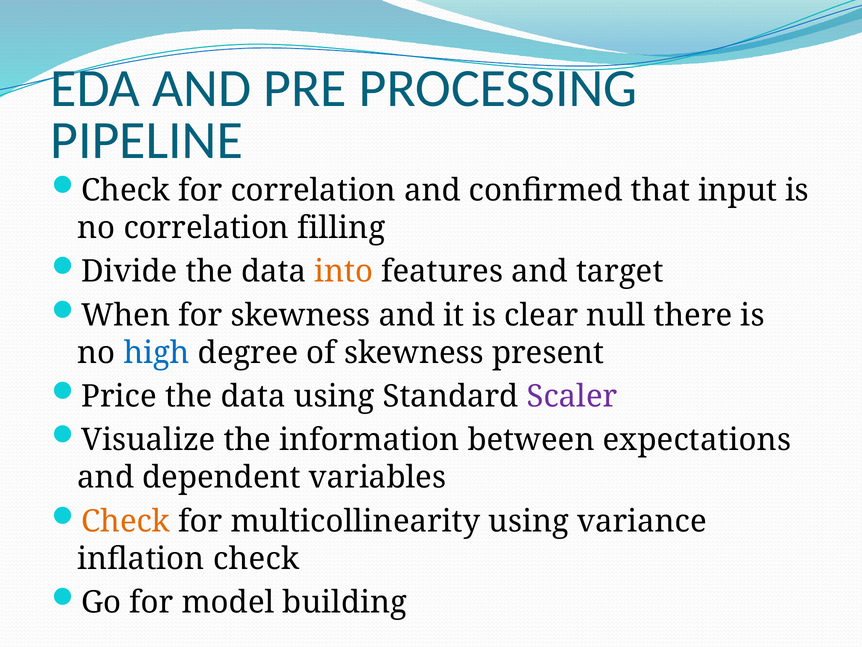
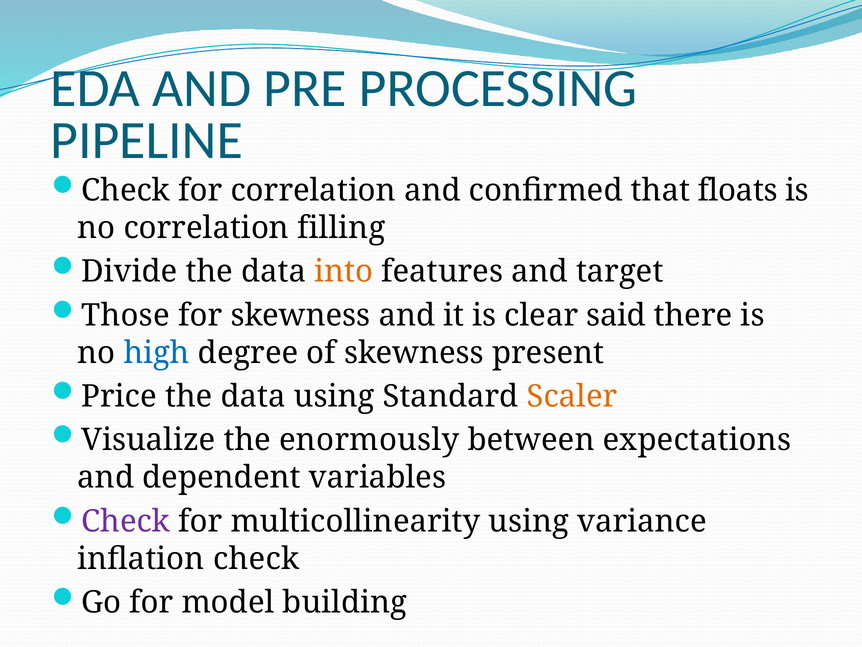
input: input -> floats
When: When -> Those
null: null -> said
Scaler colour: purple -> orange
information: information -> enormously
Check at (126, 521) colour: orange -> purple
